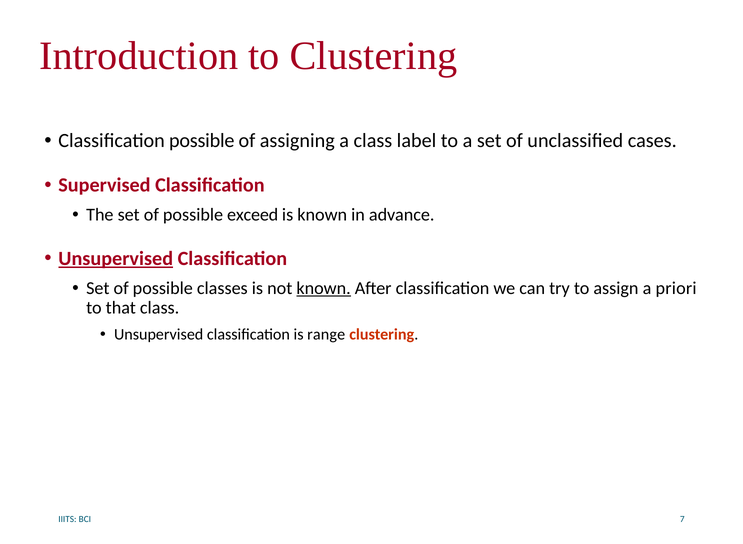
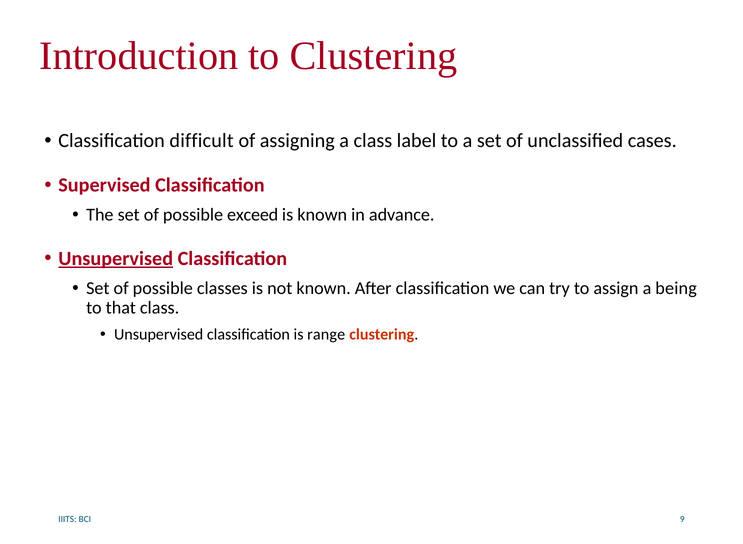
Classification possible: possible -> difficult
known at (324, 288) underline: present -> none
priori: priori -> being
7: 7 -> 9
